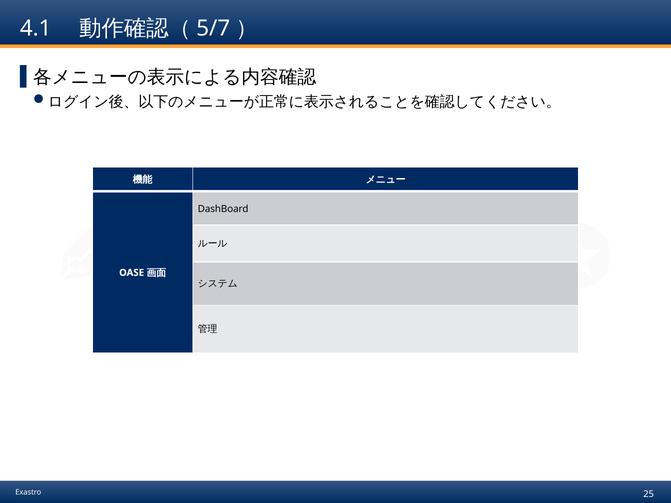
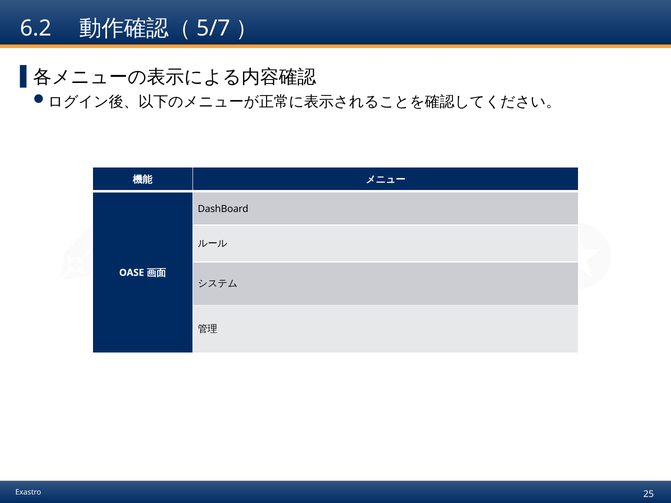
4.1: 4.1 -> 6.2
